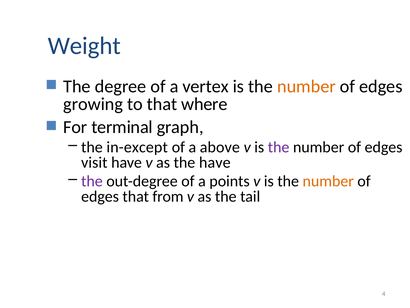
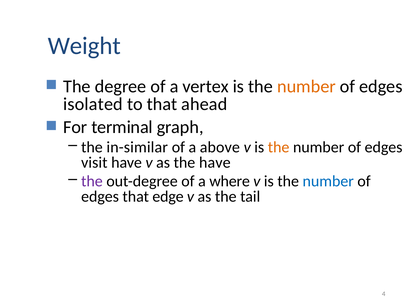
growing: growing -> isolated
where: where -> ahead
in-except: in-except -> in-similar
the at (279, 147) colour: purple -> orange
points: points -> where
number at (328, 181) colour: orange -> blue
from: from -> edge
